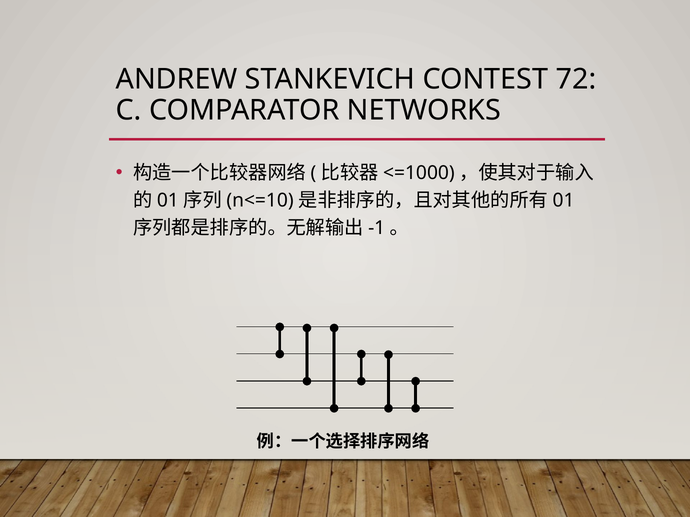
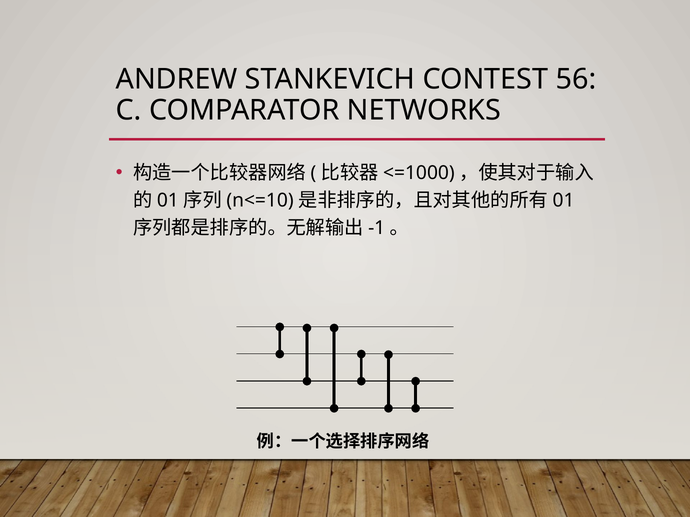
72: 72 -> 56
